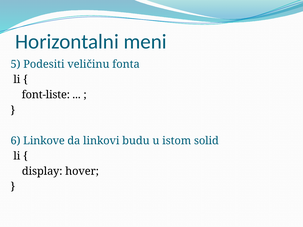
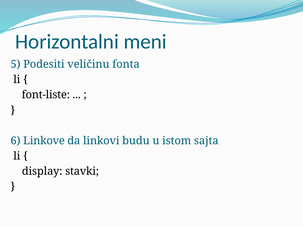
solid: solid -> sajta
hover: hover -> stavki
